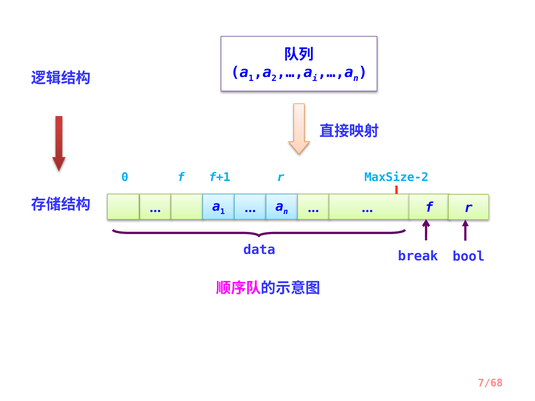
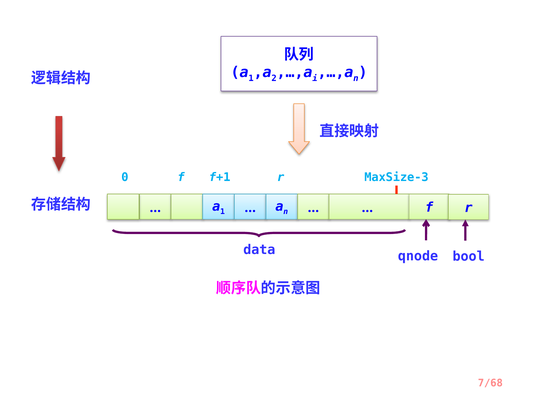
MaxSize-2: MaxSize-2 -> MaxSize-3
break: break -> qnode
